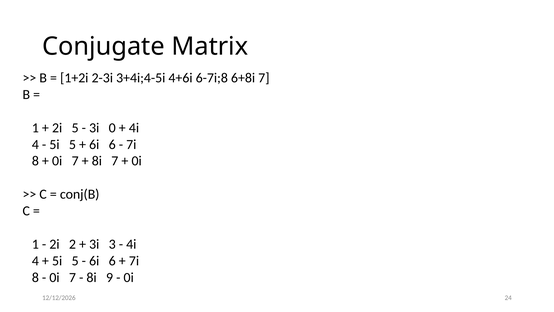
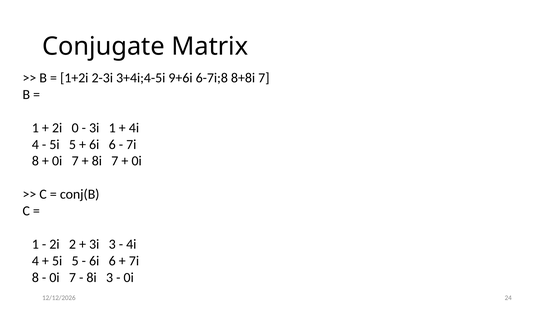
4+6i: 4+6i -> 9+6i
6+8i: 6+8i -> 8+8i
2i 5: 5 -> 0
3i 0: 0 -> 1
8i 9: 9 -> 3
